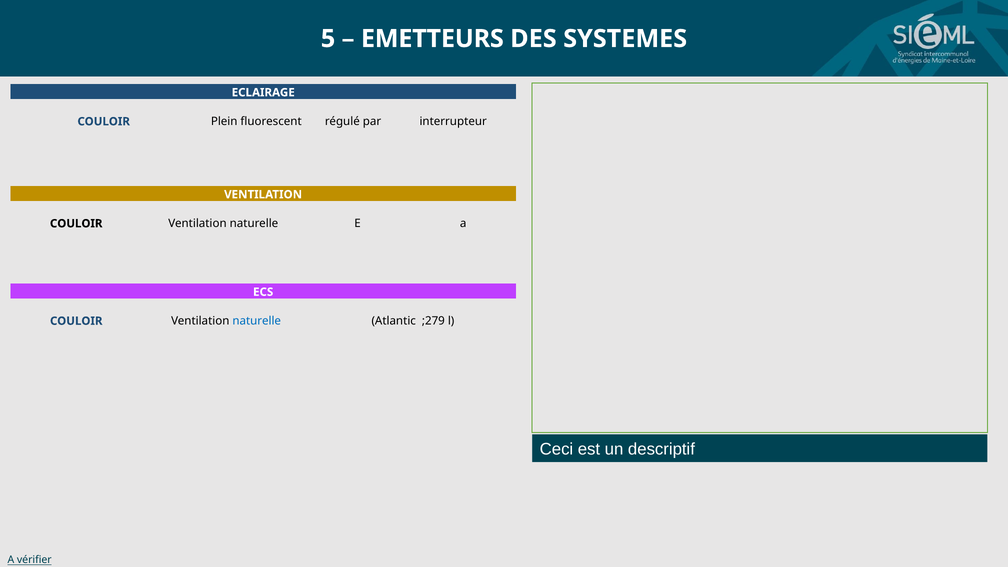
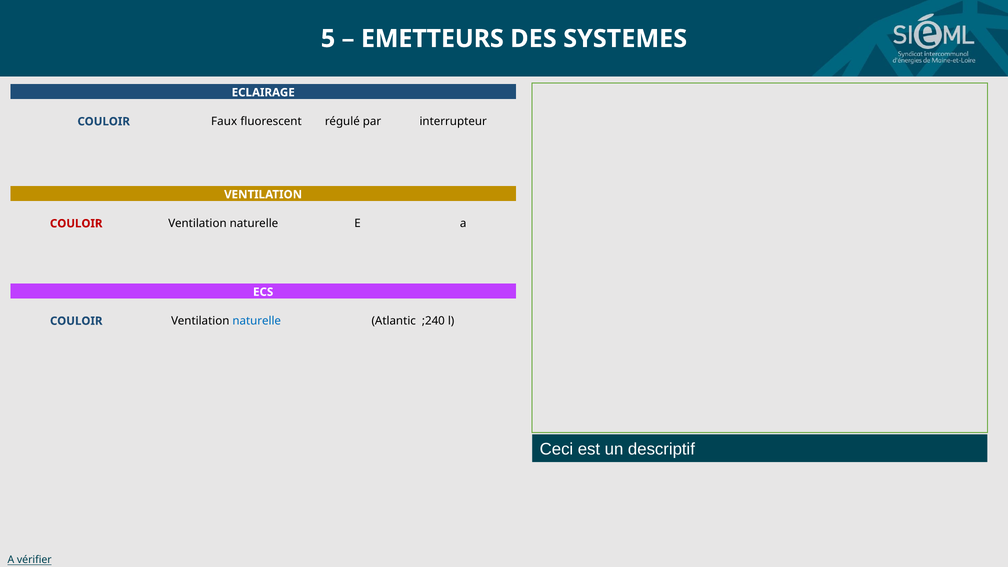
Plein: Plein -> Faux
COULOIR at (76, 224) colour: black -> red
;279: ;279 -> ;240
